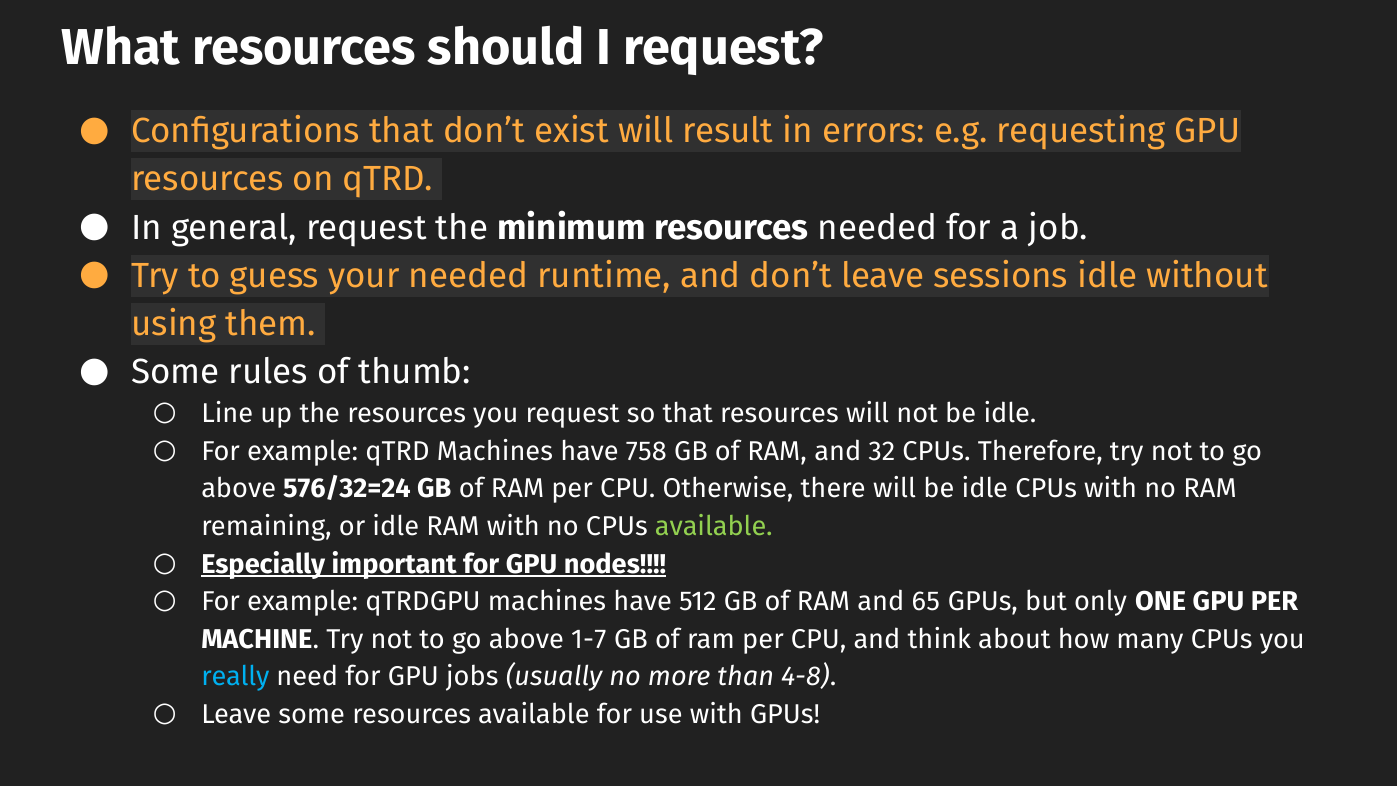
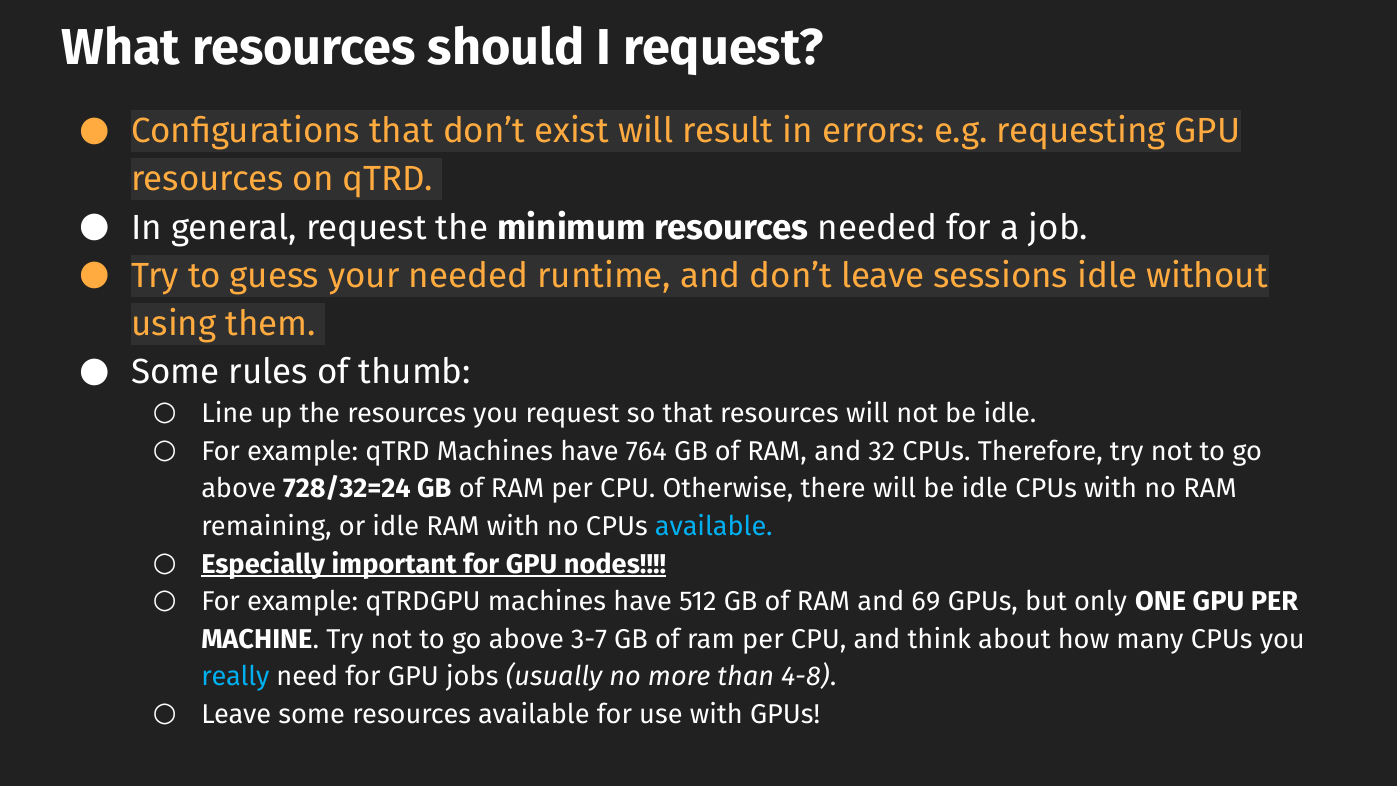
758: 758 -> 764
576/32=24: 576/32=24 -> 728/32=24
available at (714, 526) colour: light green -> light blue
65: 65 -> 69
1-7: 1-7 -> 3-7
